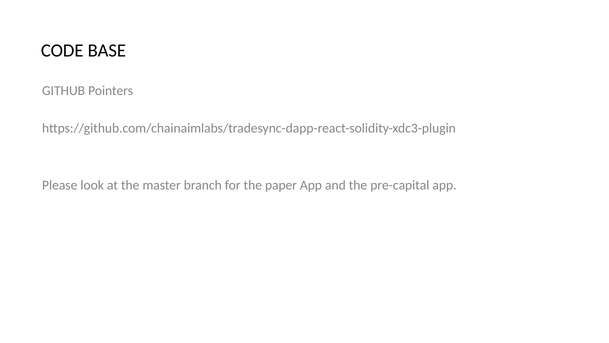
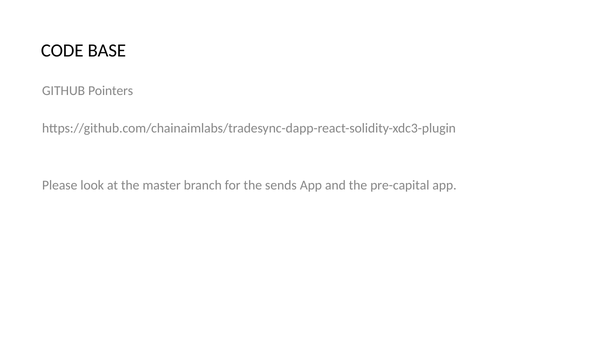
paper: paper -> sends
